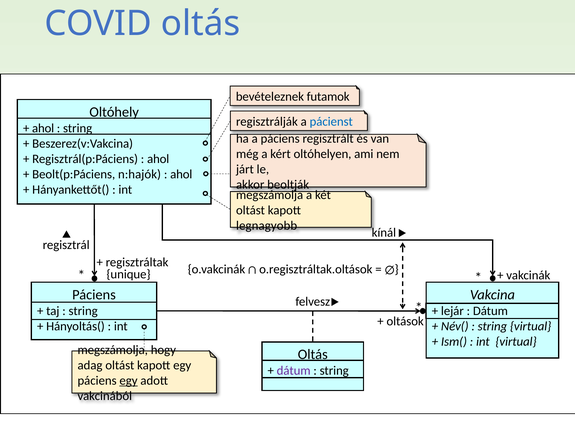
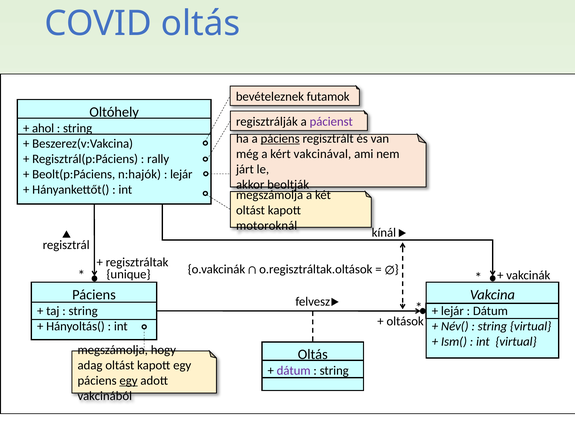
pácienst colour: blue -> purple
páciens at (280, 138) underline: none -> present
oltóhelyen: oltóhelyen -> vakcinával
ahol at (158, 159): ahol -> rally
ahol at (181, 174): ahol -> lejár
legnagyobb: legnagyobb -> motoroknál
